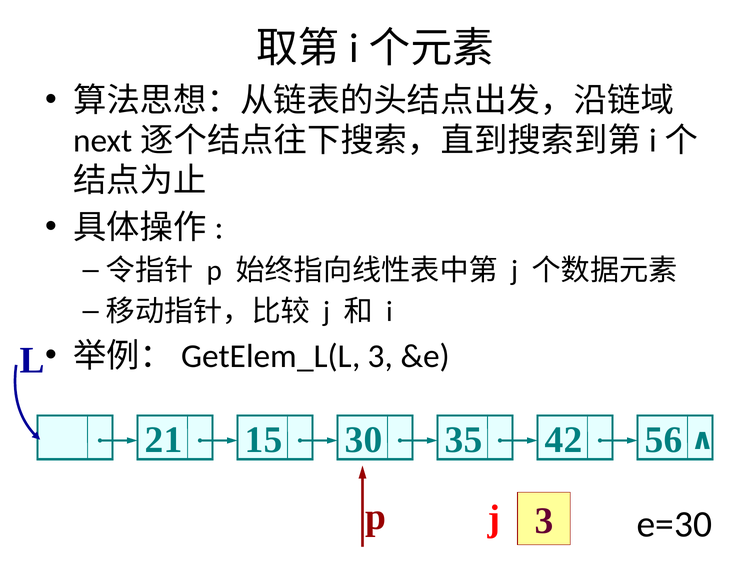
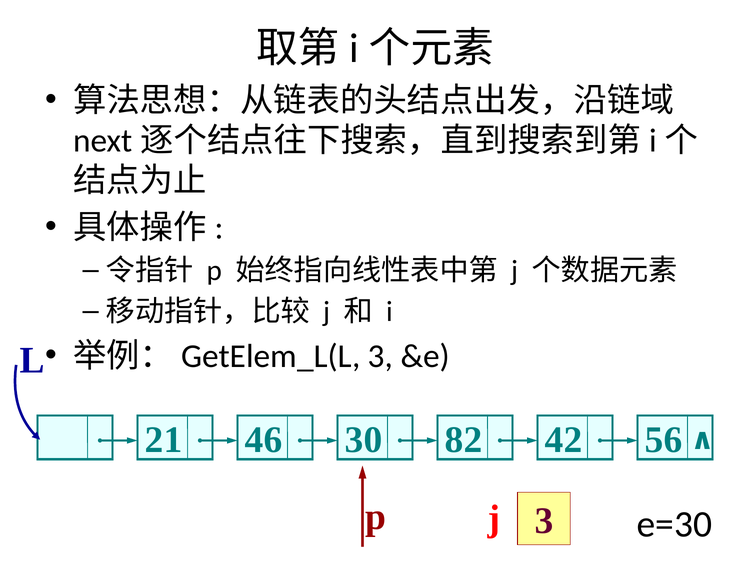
15: 15 -> 46
35: 35 -> 82
